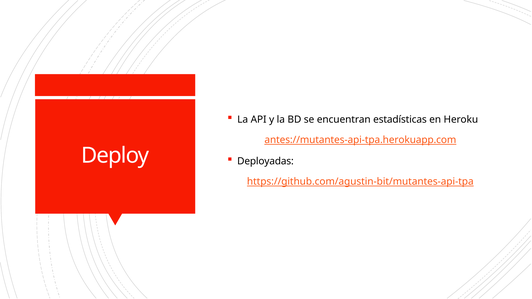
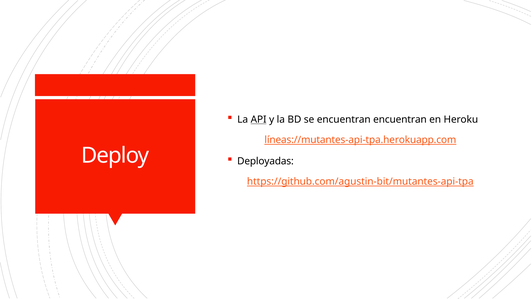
API underline: none -> present
encuentran estadísticas: estadísticas -> encuentran
antes://mutantes-api-tpa.herokuapp.com: antes://mutantes-api-tpa.herokuapp.com -> líneas://mutantes-api-tpa.herokuapp.com
